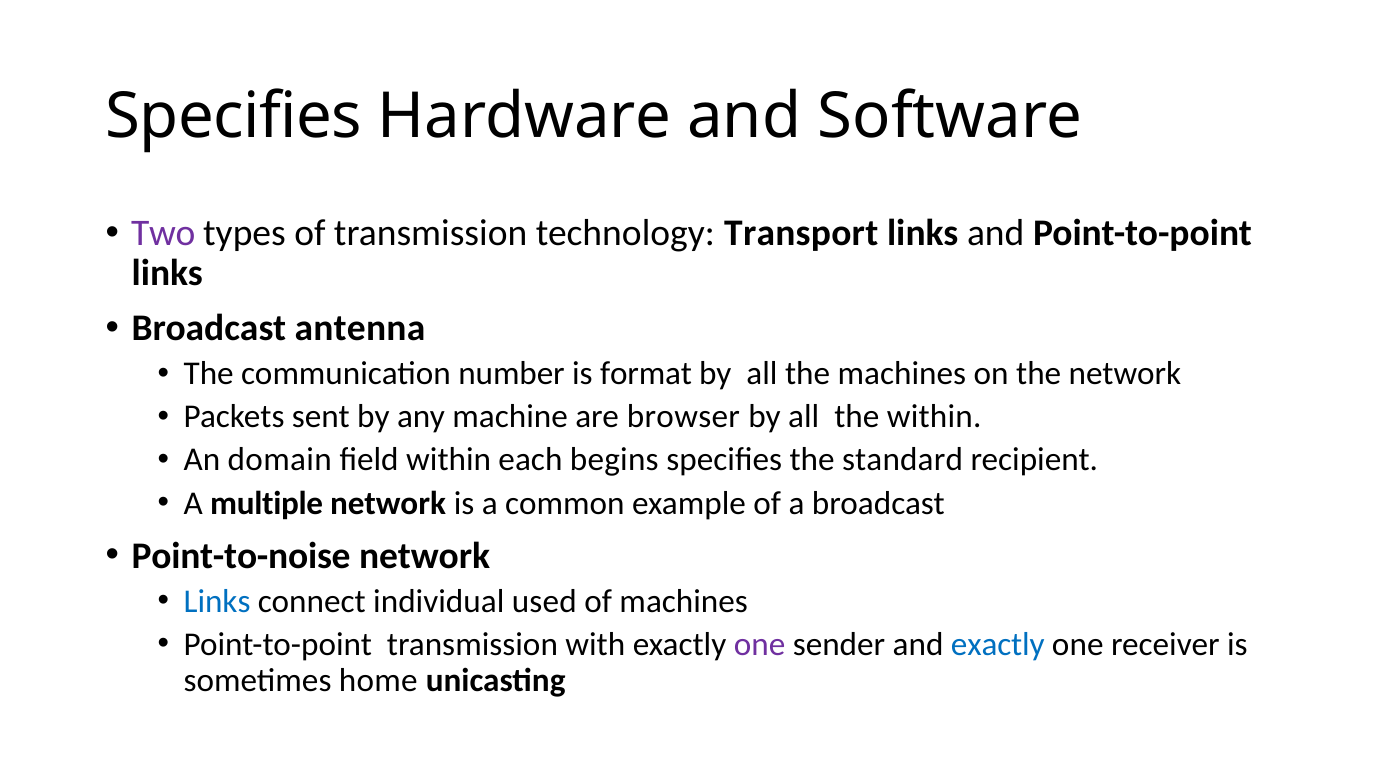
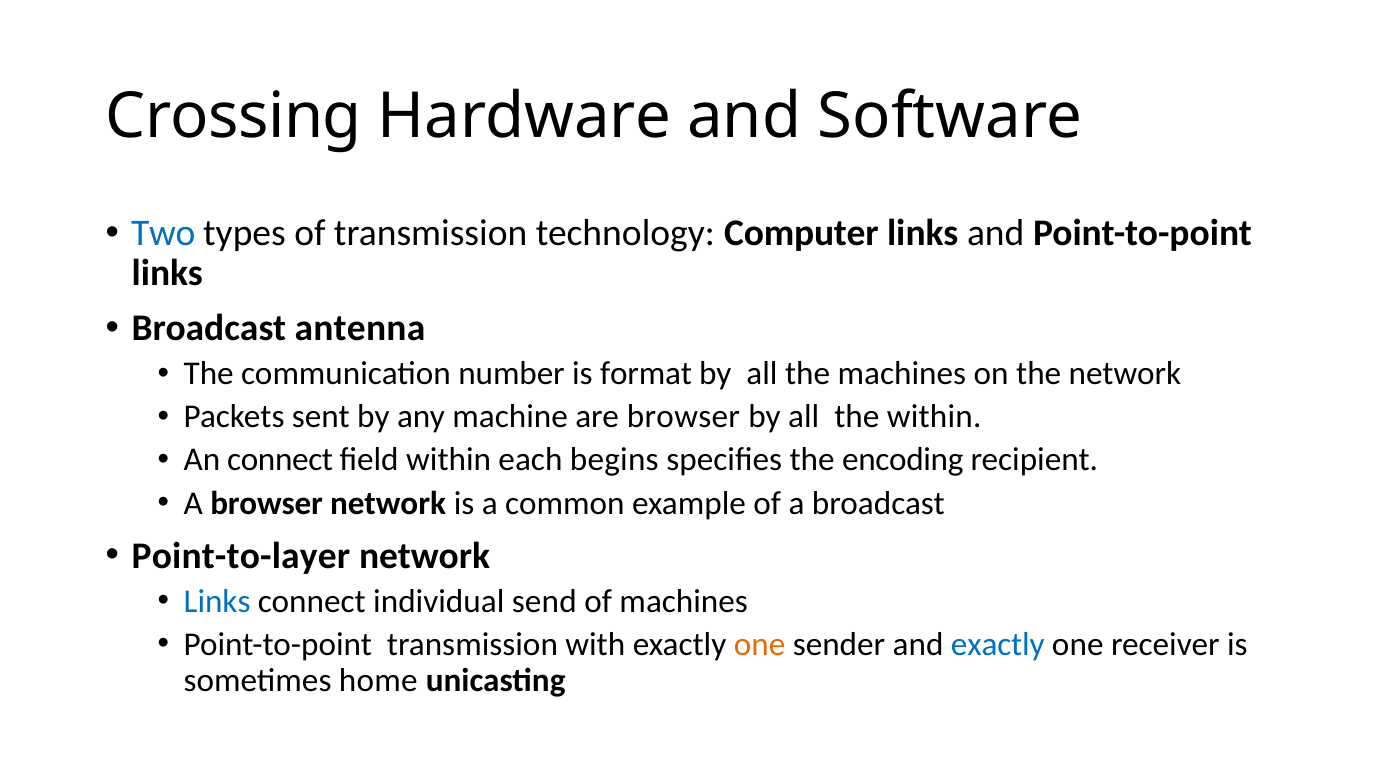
Specifies at (234, 116): Specifies -> Crossing
Two colour: purple -> blue
Transport: Transport -> Computer
An domain: domain -> connect
standard: standard -> encoding
A multiple: multiple -> browser
Point-to-noise: Point-to-noise -> Point-to-layer
used: used -> send
one at (760, 644) colour: purple -> orange
